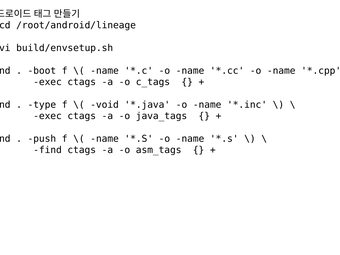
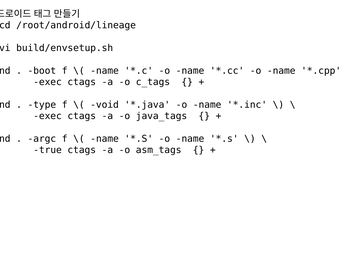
push: push -> argc
find at (48, 150): find -> true
